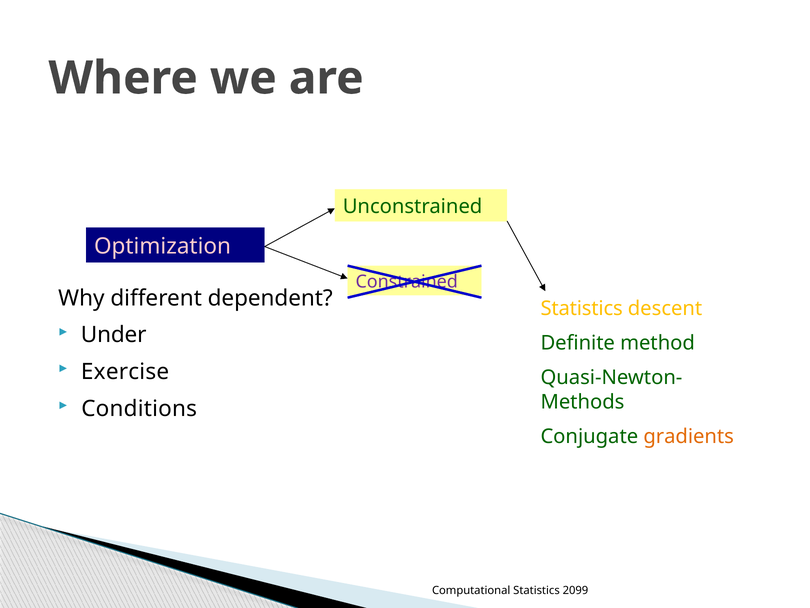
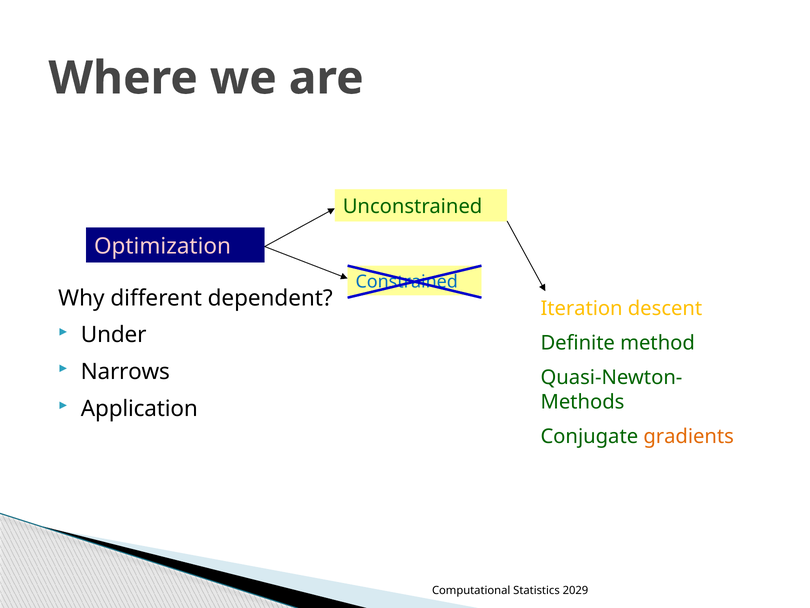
Constrained colour: purple -> blue
Statistics at (582, 308): Statistics -> Iteration
Exercise: Exercise -> Narrows
Conditions: Conditions -> Application
2099: 2099 -> 2029
